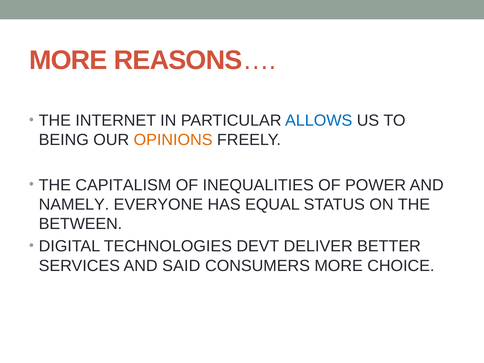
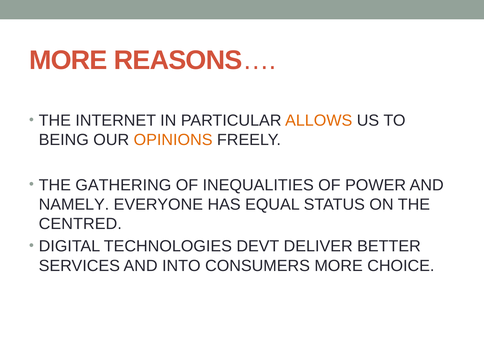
ALLOWS colour: blue -> orange
CAPITALISM: CAPITALISM -> GATHERING
BETWEEN: BETWEEN -> CENTRED
SAID: SAID -> INTO
